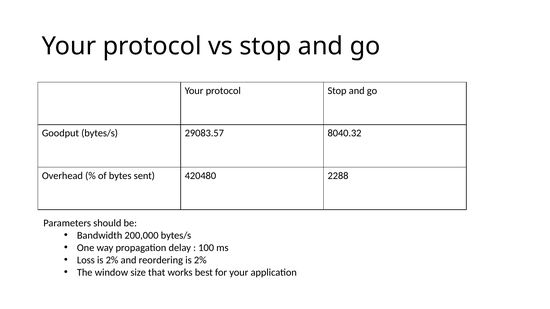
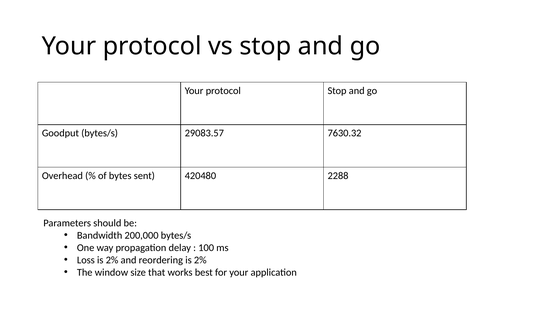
8040.32: 8040.32 -> 7630.32
